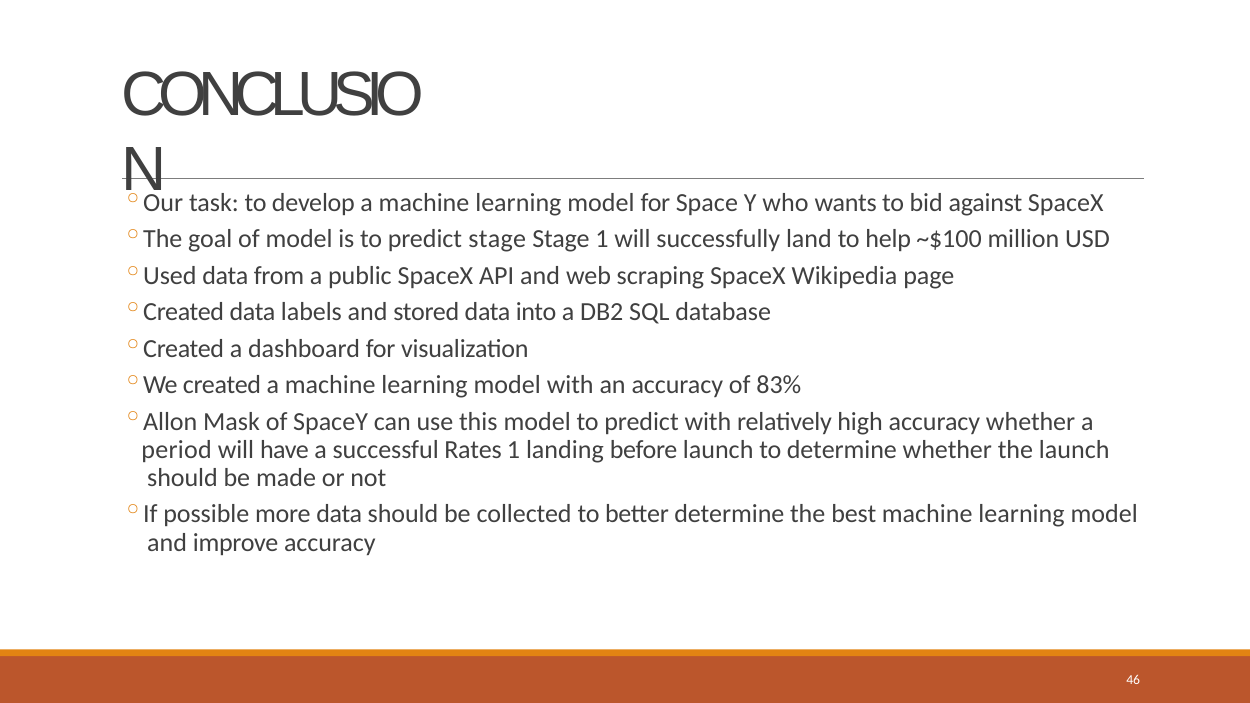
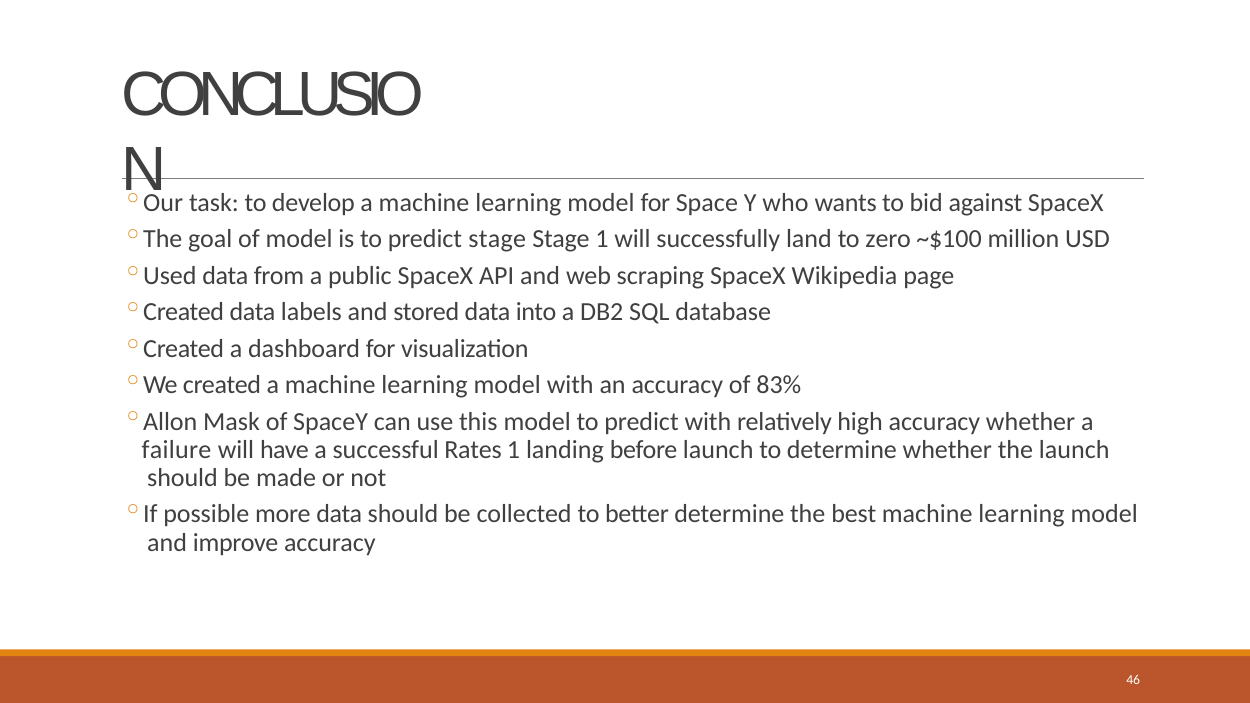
help: help -> zero
period: period -> failure
